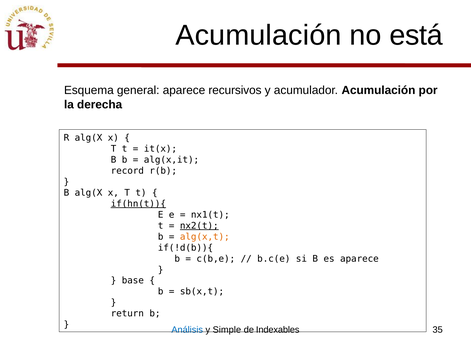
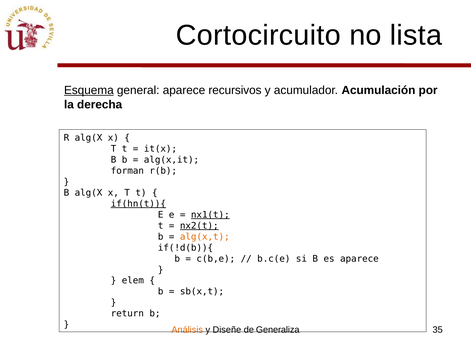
Acumulación at (258, 35): Acumulación -> Cortocircuito
está: está -> lista
Esquema underline: none -> present
record: record -> forman
nx1(t underline: none -> present
base: base -> elem
Análisis colour: blue -> orange
Simple: Simple -> Diseñe
Indexables: Indexables -> Generaliza
